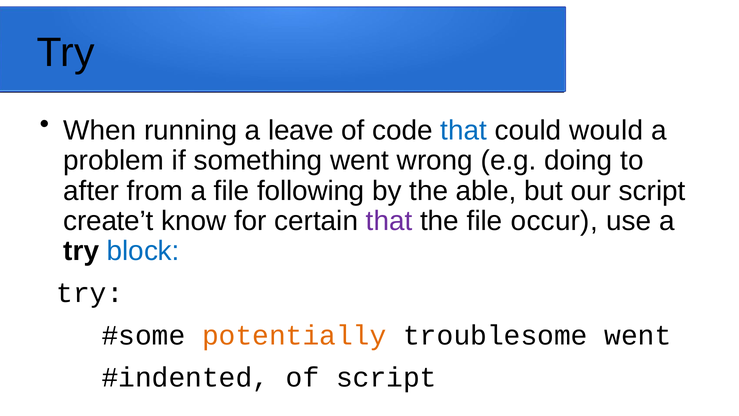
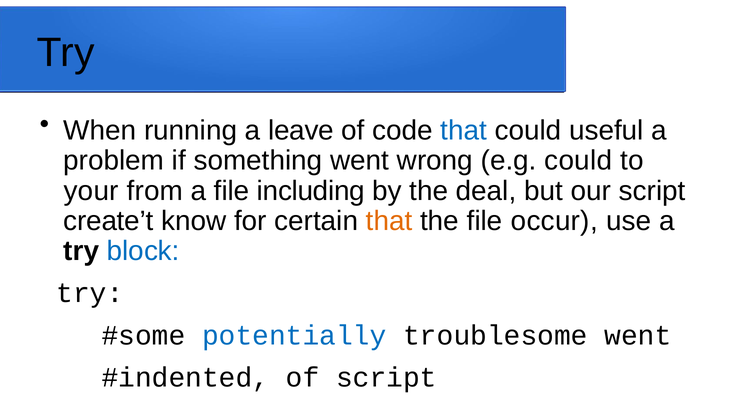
would: would -> useful
e.g doing: doing -> could
after: after -> your
following: following -> including
able: able -> deal
that at (389, 221) colour: purple -> orange
potentially colour: orange -> blue
